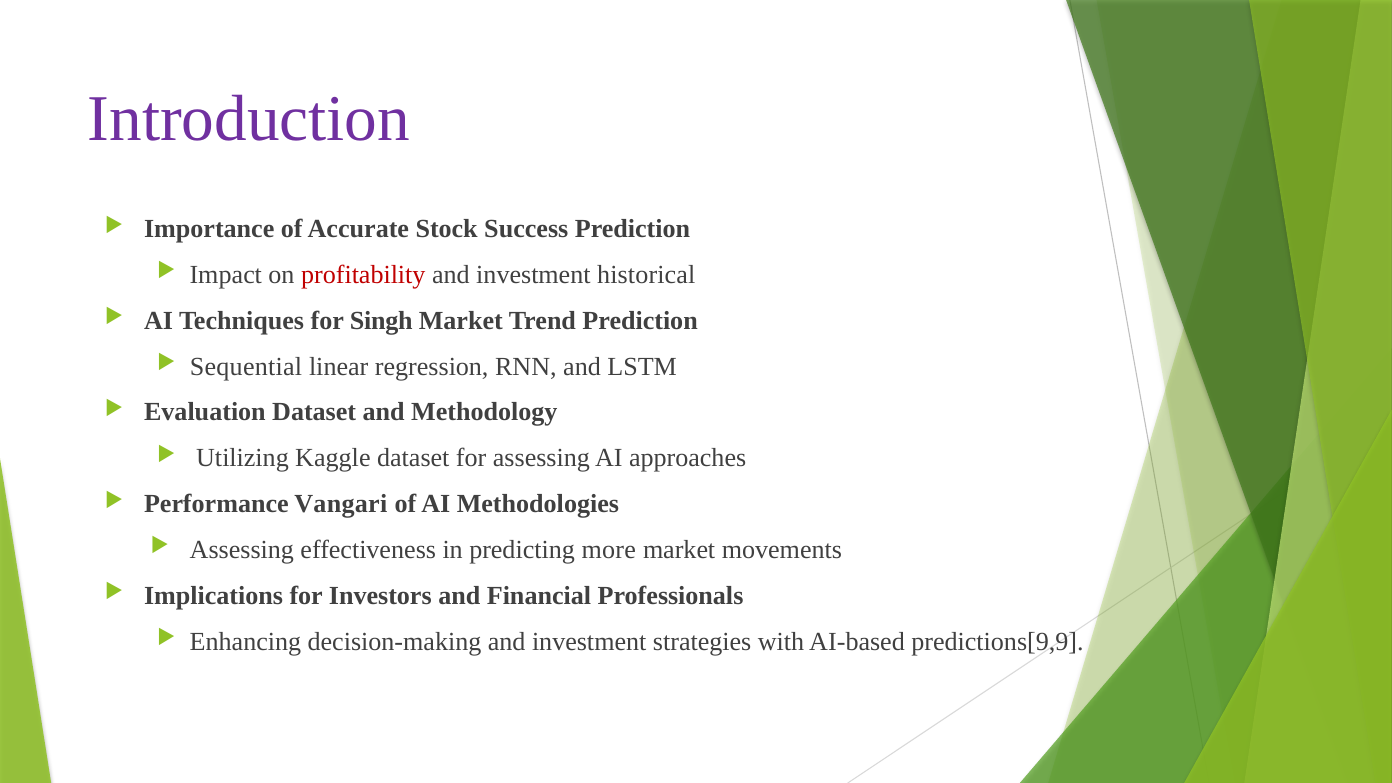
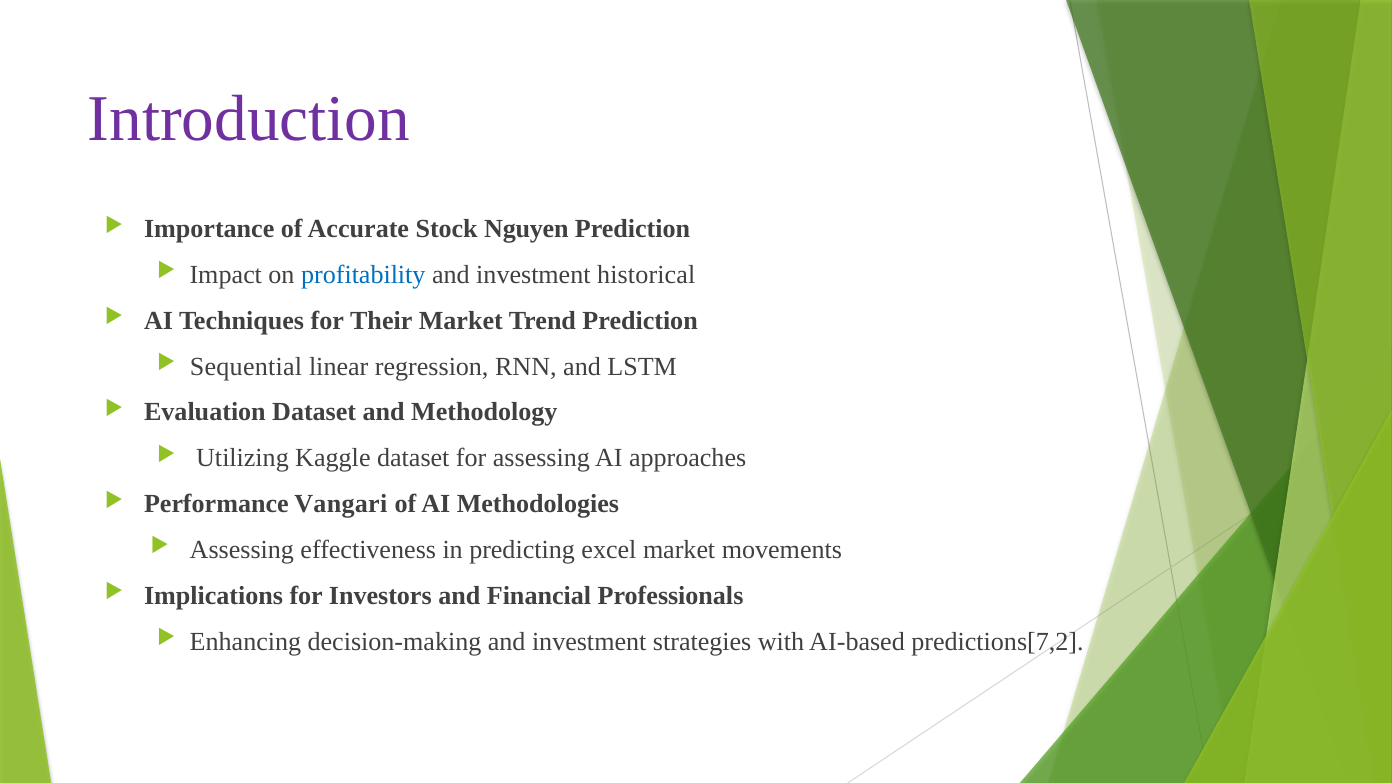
Success: Success -> Nguyen
profitability colour: red -> blue
Singh: Singh -> Their
more: more -> excel
predictions[9,9: predictions[9,9 -> predictions[7,2
